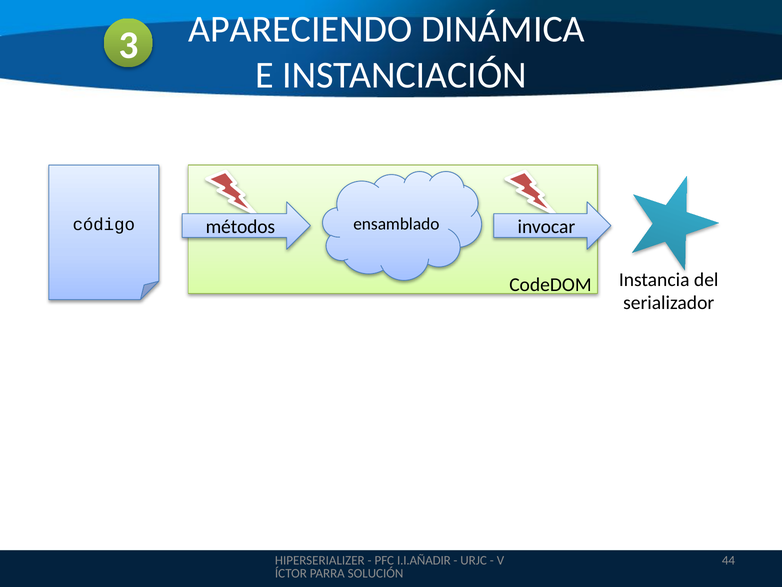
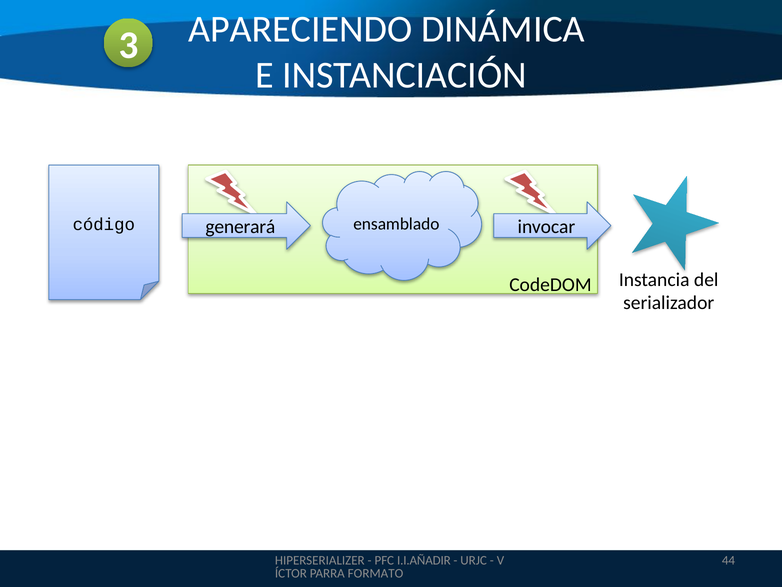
métodos: métodos -> generará
SOLUCIÓN: SOLUCIÓN -> FORMATO
